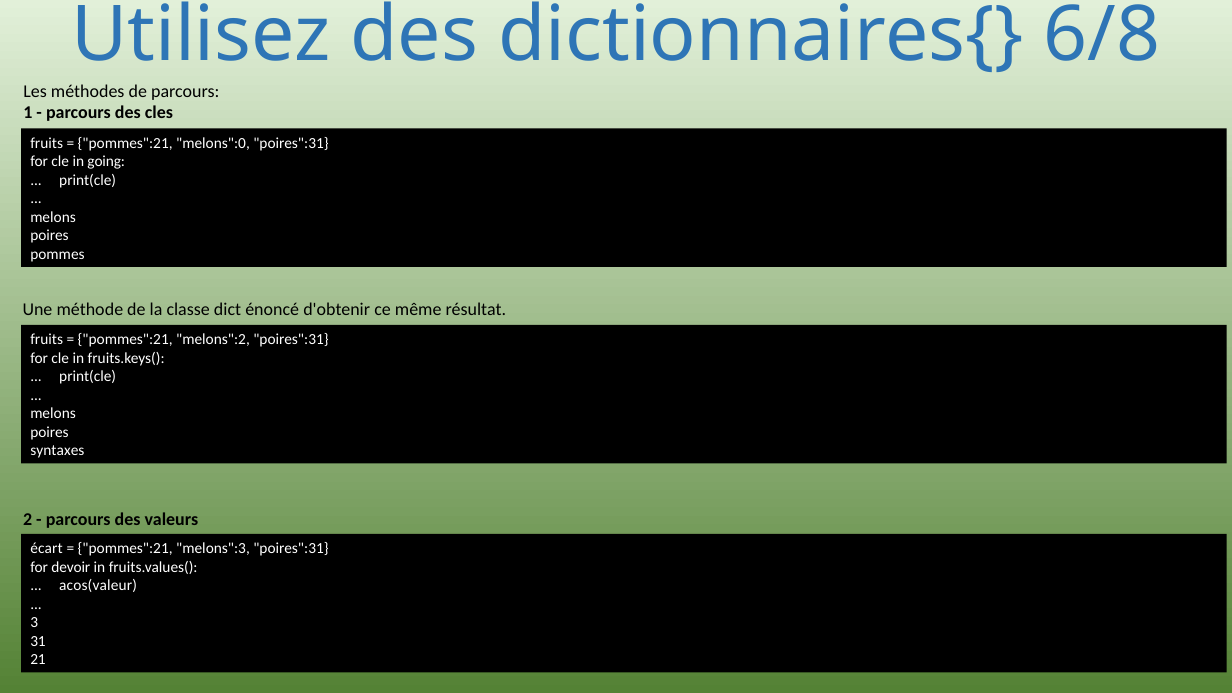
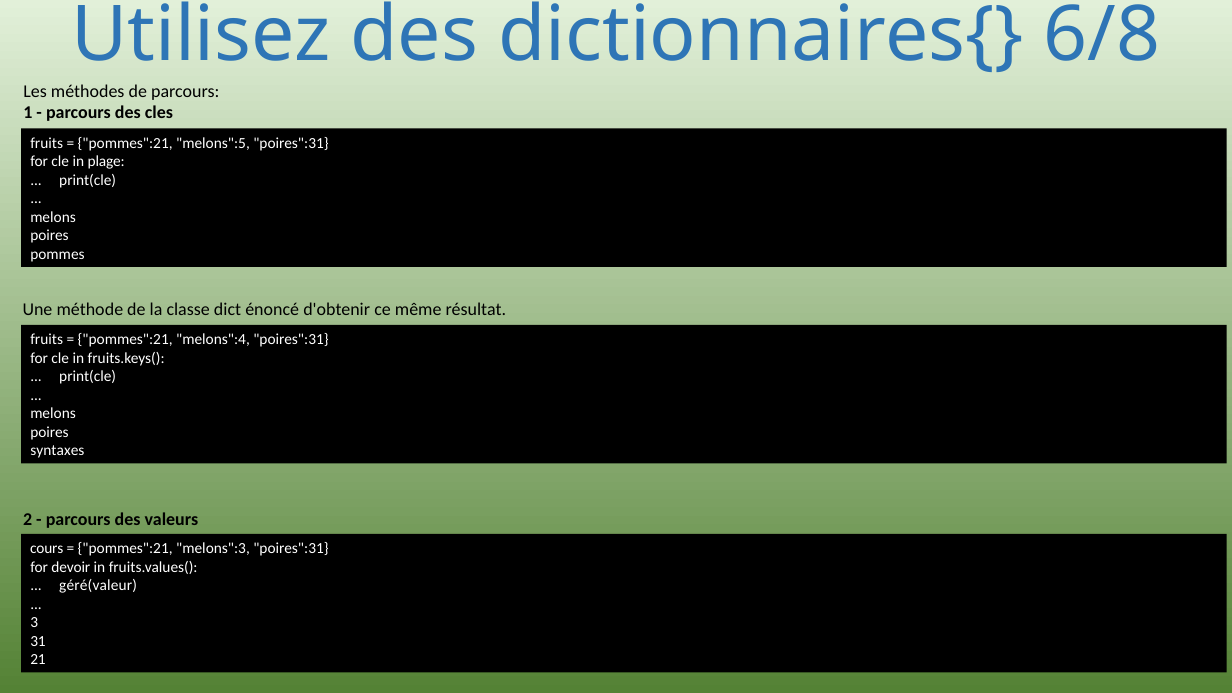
melons":0: melons":0 -> melons":5
going: going -> plage
melons":2: melons":2 -> melons":4
écart: écart -> cours
acos(valeur: acos(valeur -> géré(valeur
